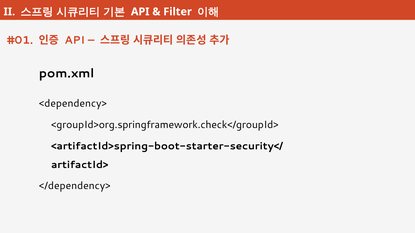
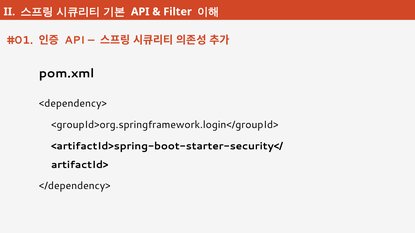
<groupId>org.springframework.check</groupId>: <groupId>org.springframework.check</groupId> -> <groupId>org.springframework.login</groupId>
